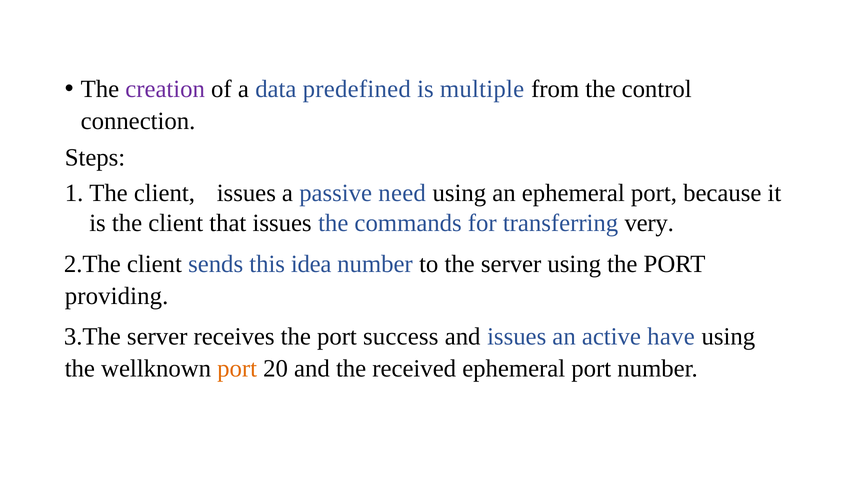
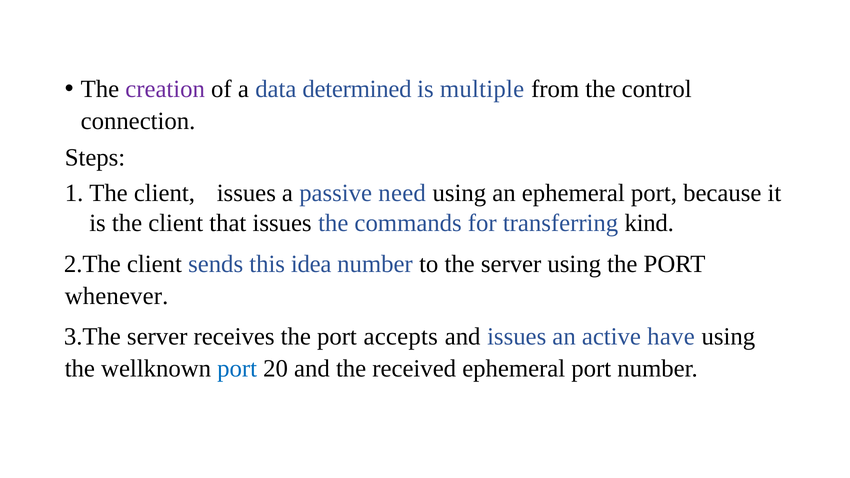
predefined: predefined -> determined
very: very -> kind
providing: providing -> whenever
success: success -> accepts
port at (237, 369) colour: orange -> blue
